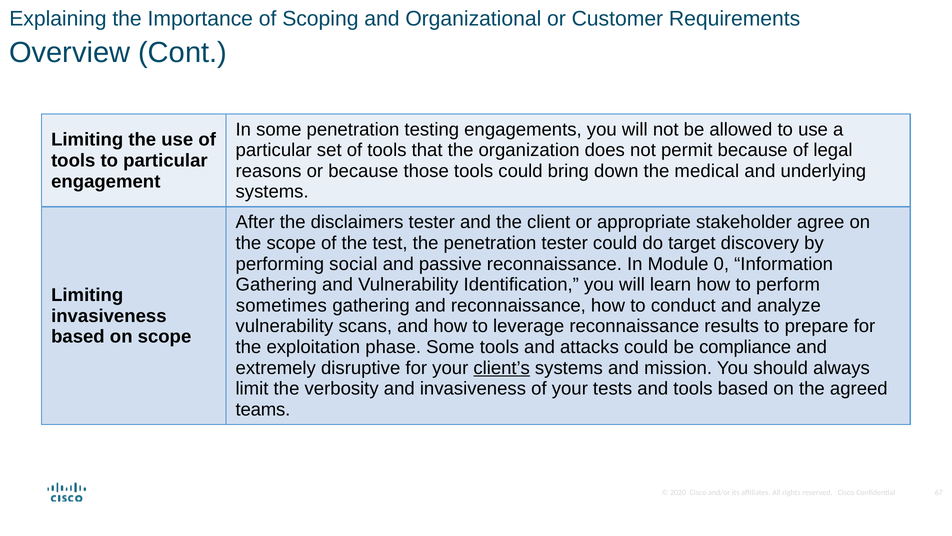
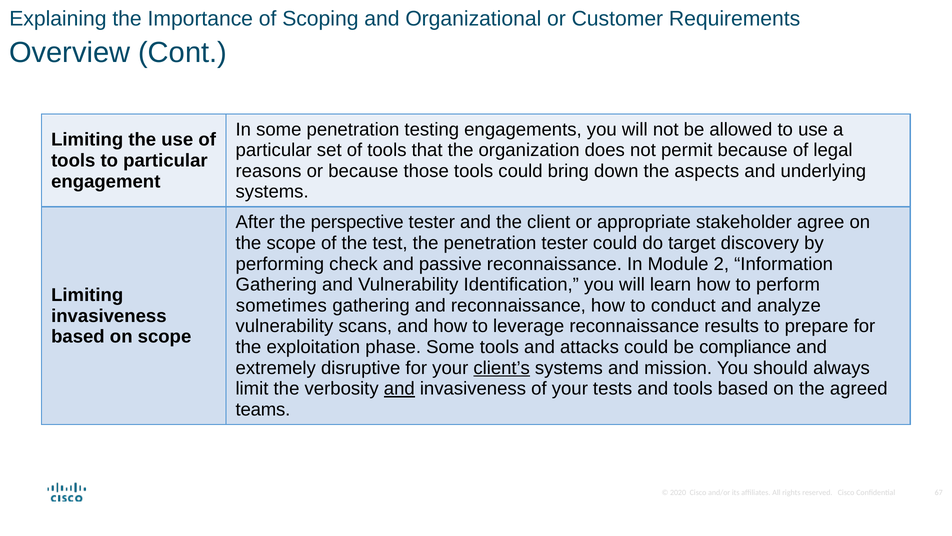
medical: medical -> aspects
disclaimers: disclaimers -> perspective
social: social -> check
0: 0 -> 2
and at (399, 388) underline: none -> present
